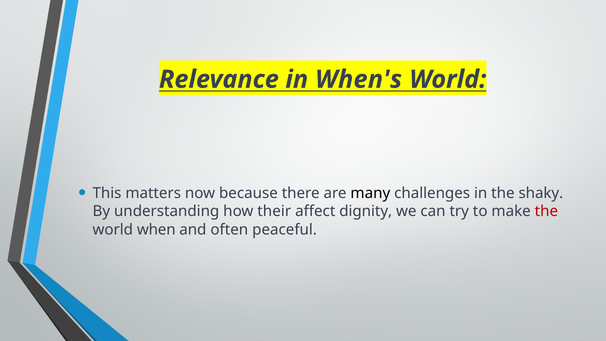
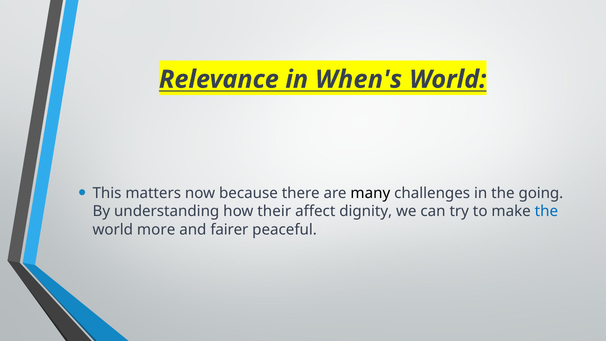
shaky: shaky -> going
the at (546, 211) colour: red -> blue
when: when -> more
often: often -> fairer
